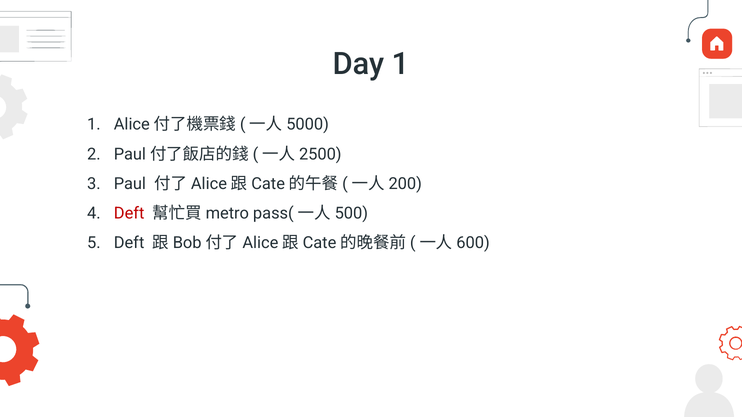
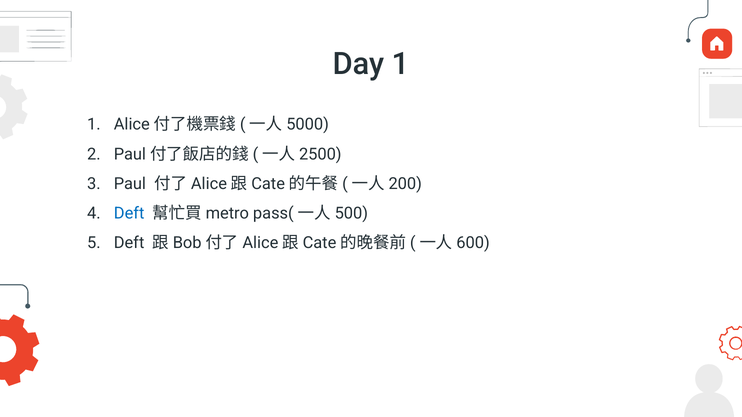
Deft at (129, 214) colour: red -> blue
